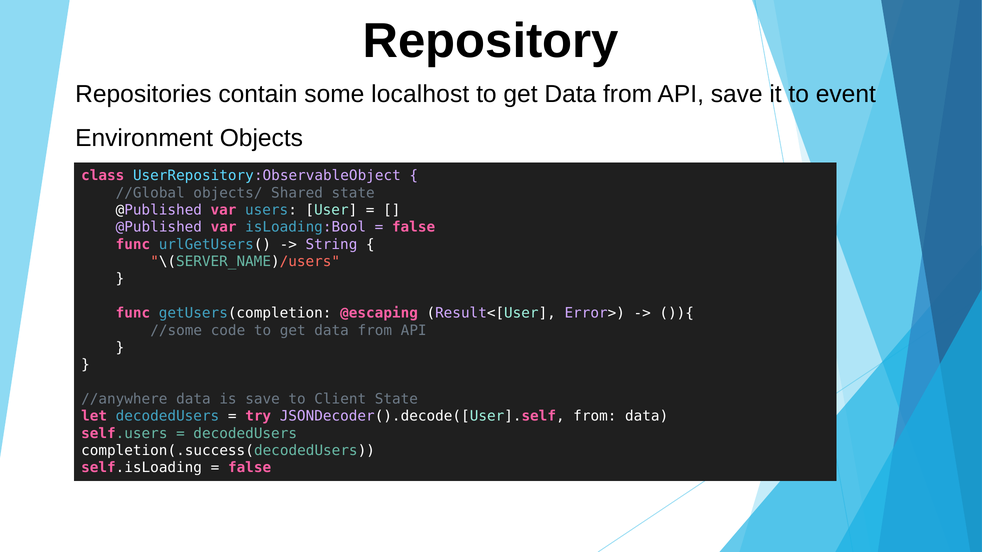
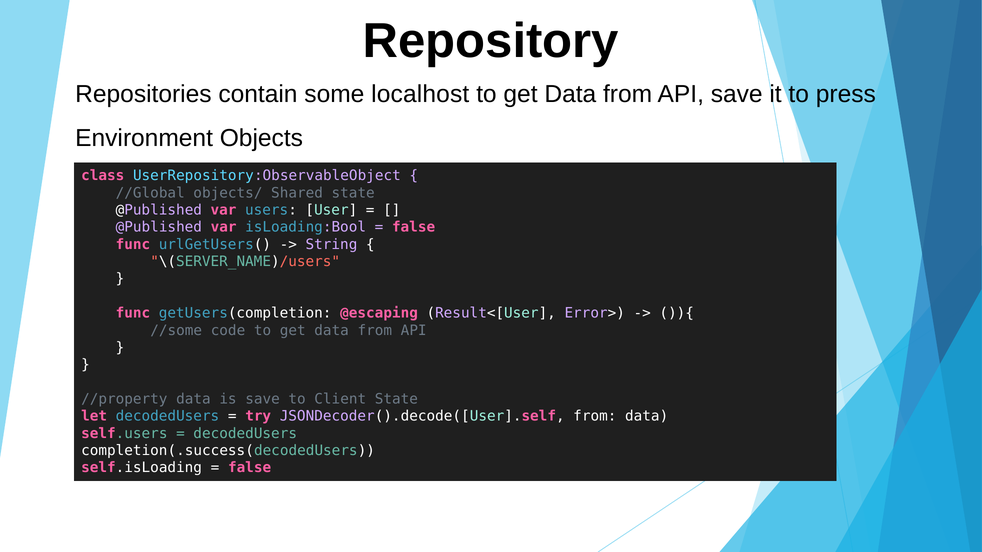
event: event -> press
//anywhere: //anywhere -> //property
